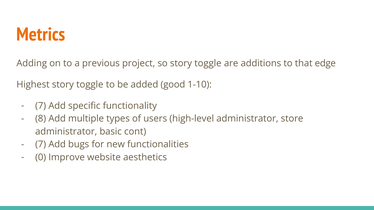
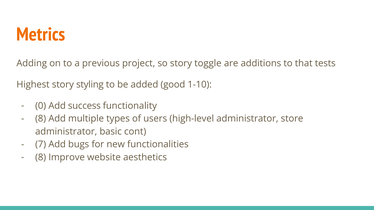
edge: edge -> tests
Highest story toggle: toggle -> styling
7 at (41, 106): 7 -> 0
specific: specific -> success
0 at (41, 157): 0 -> 8
